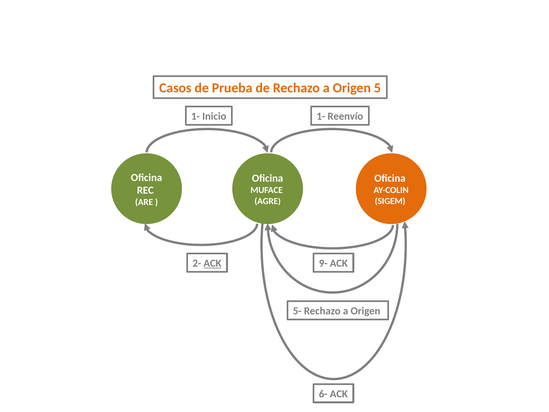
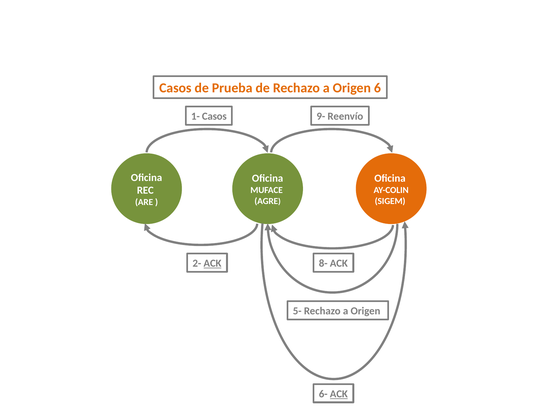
5: 5 -> 6
1- Inicio: Inicio -> Casos
1- at (321, 116): 1- -> 9-
9-: 9- -> 8-
ACK at (339, 394) underline: none -> present
